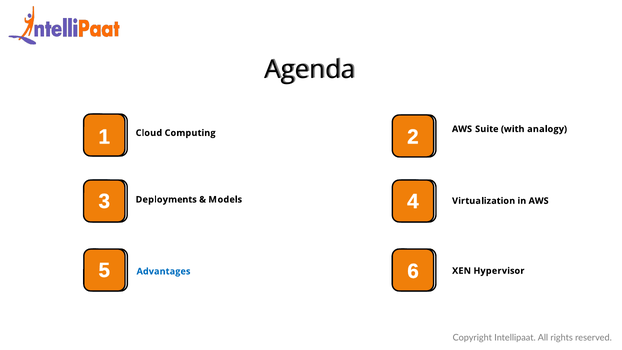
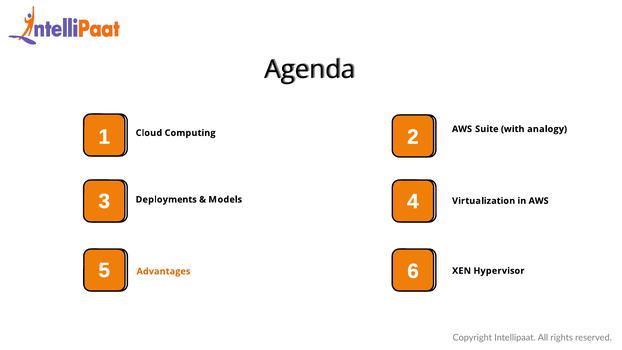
Advantages colour: blue -> orange
